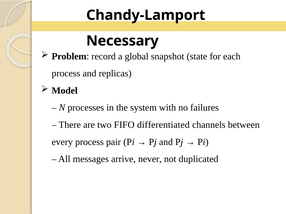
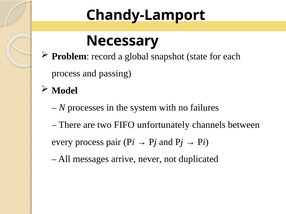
replicas: replicas -> passing
differentiated: differentiated -> unfortunately
